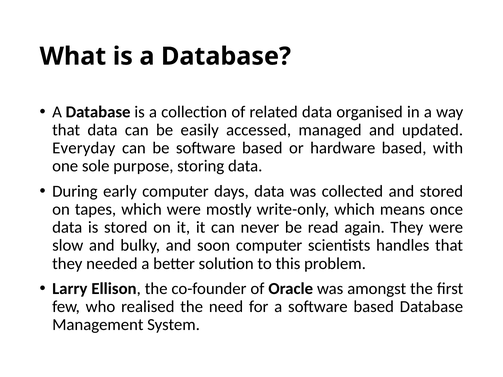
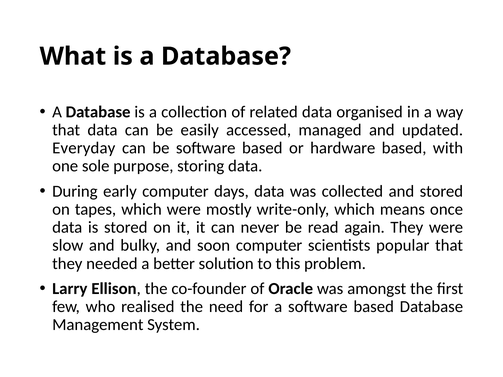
handles: handles -> popular
